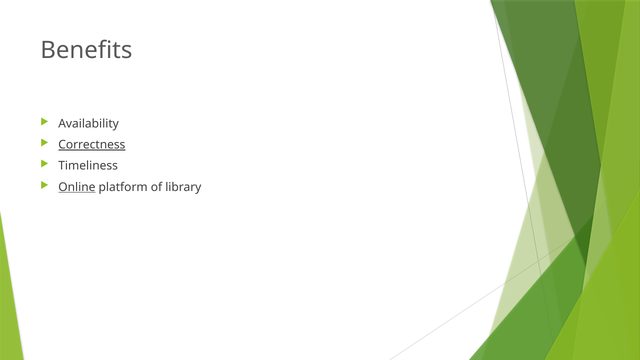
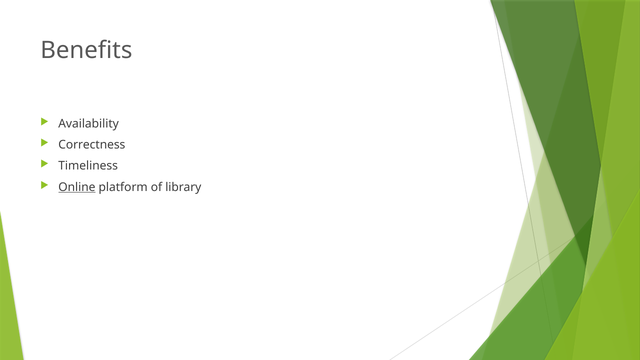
Correctness underline: present -> none
